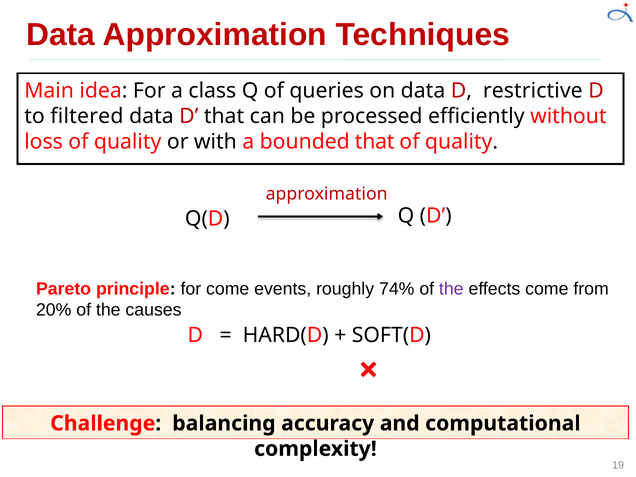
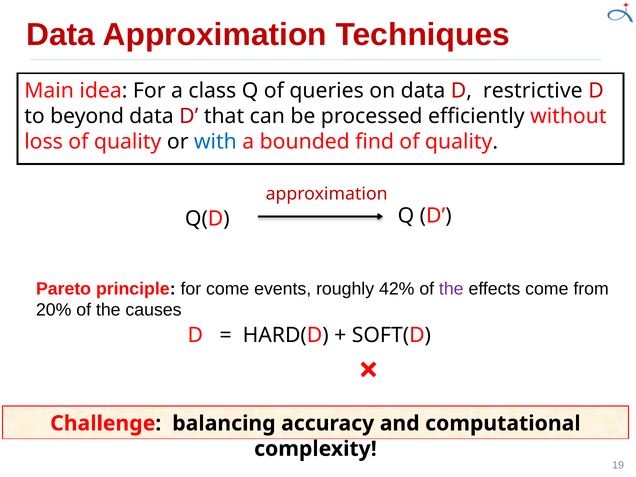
filtered: filtered -> beyond
with colour: black -> blue
bounded that: that -> find
74%: 74% -> 42%
